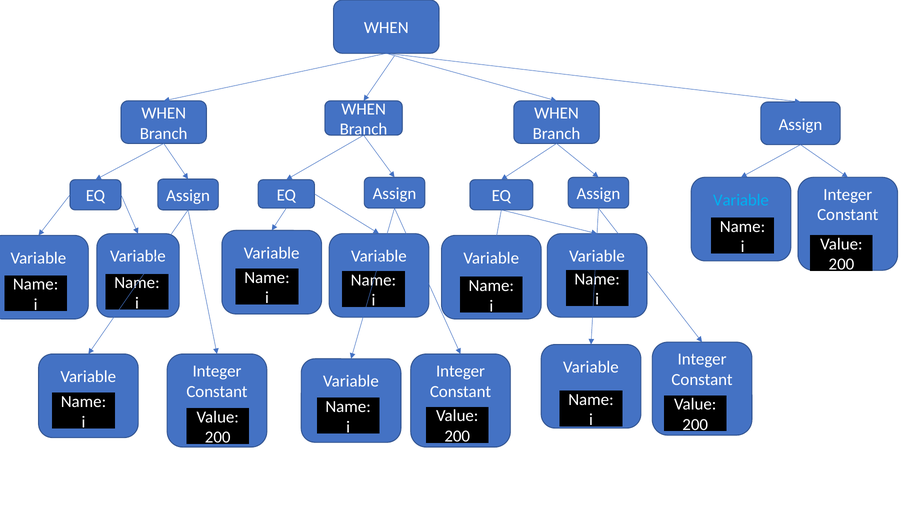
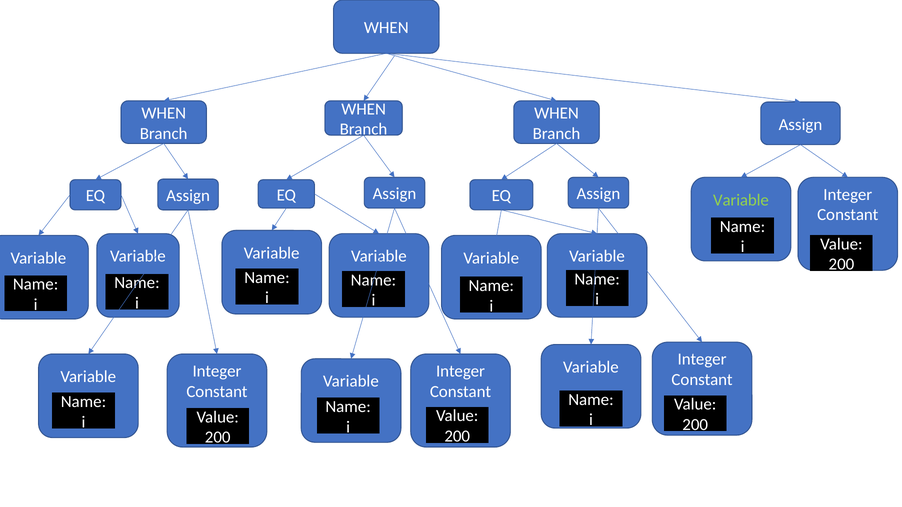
Variable at (741, 200) colour: light blue -> light green
